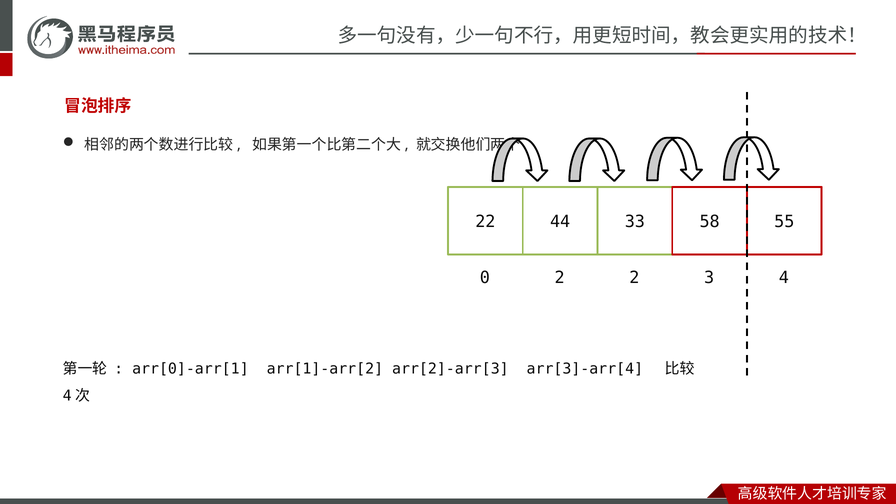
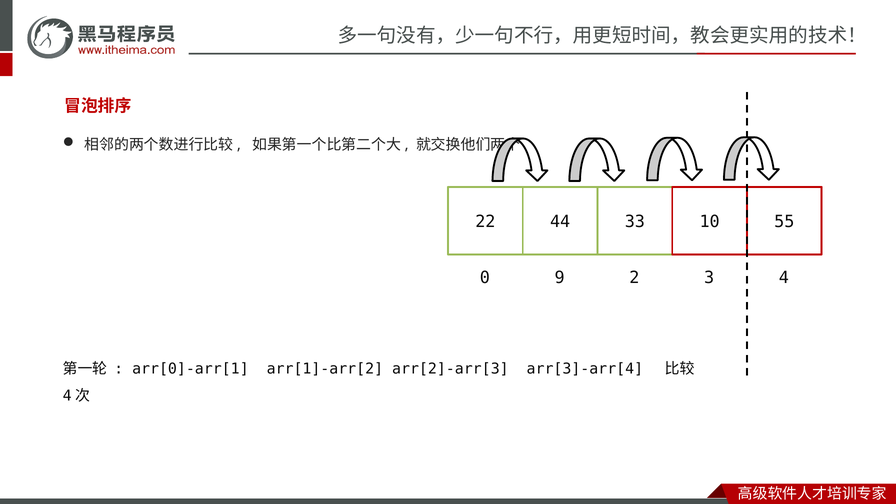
58: 58 -> 10
0 2: 2 -> 9
